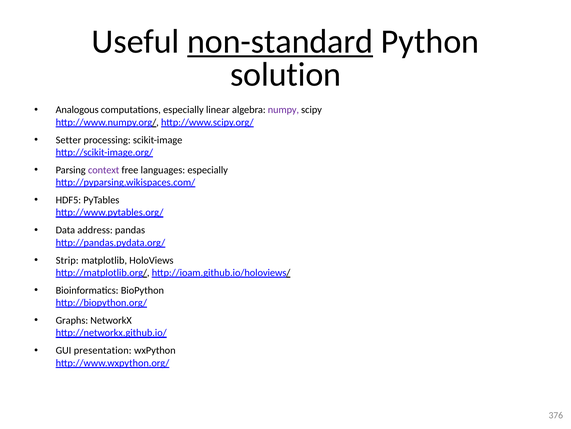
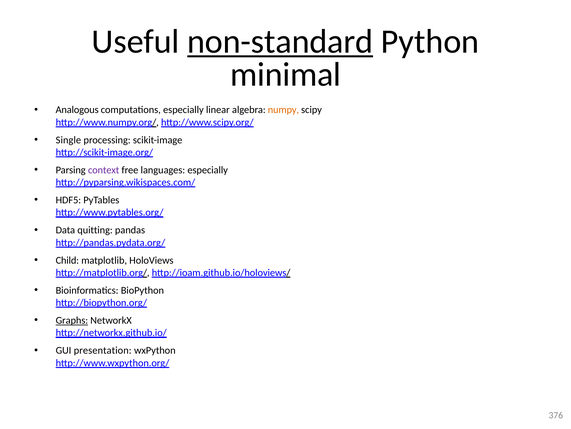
solution: solution -> minimal
numpy colour: purple -> orange
Setter: Setter -> Single
address: address -> quitting
Strip: Strip -> Child
Graphs underline: none -> present
